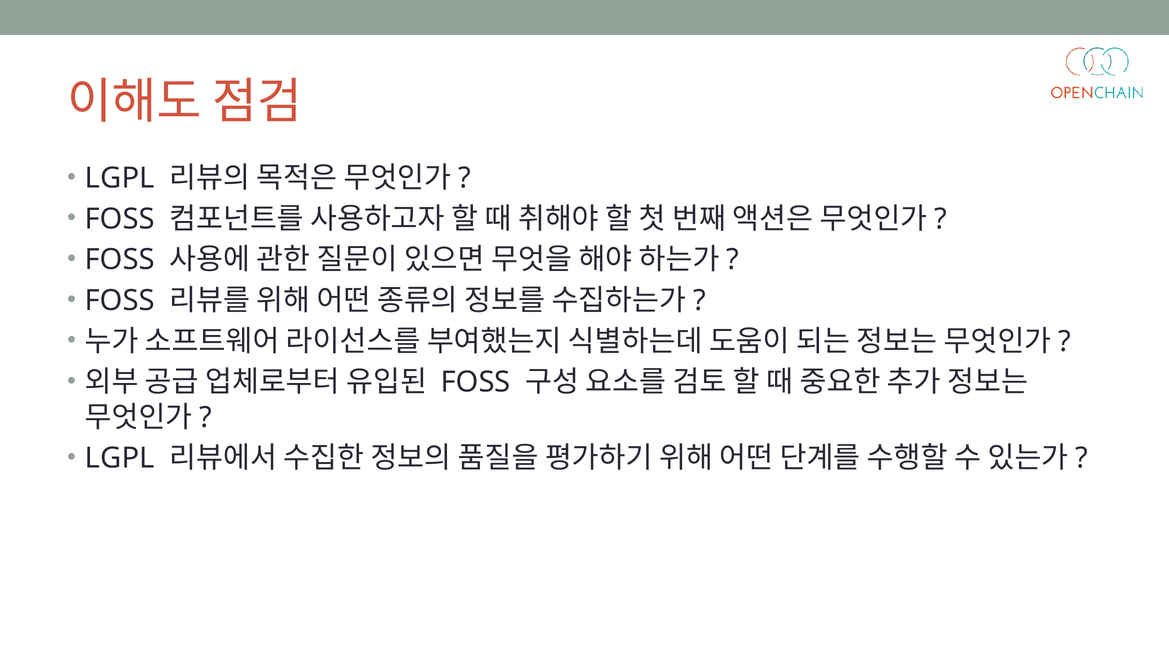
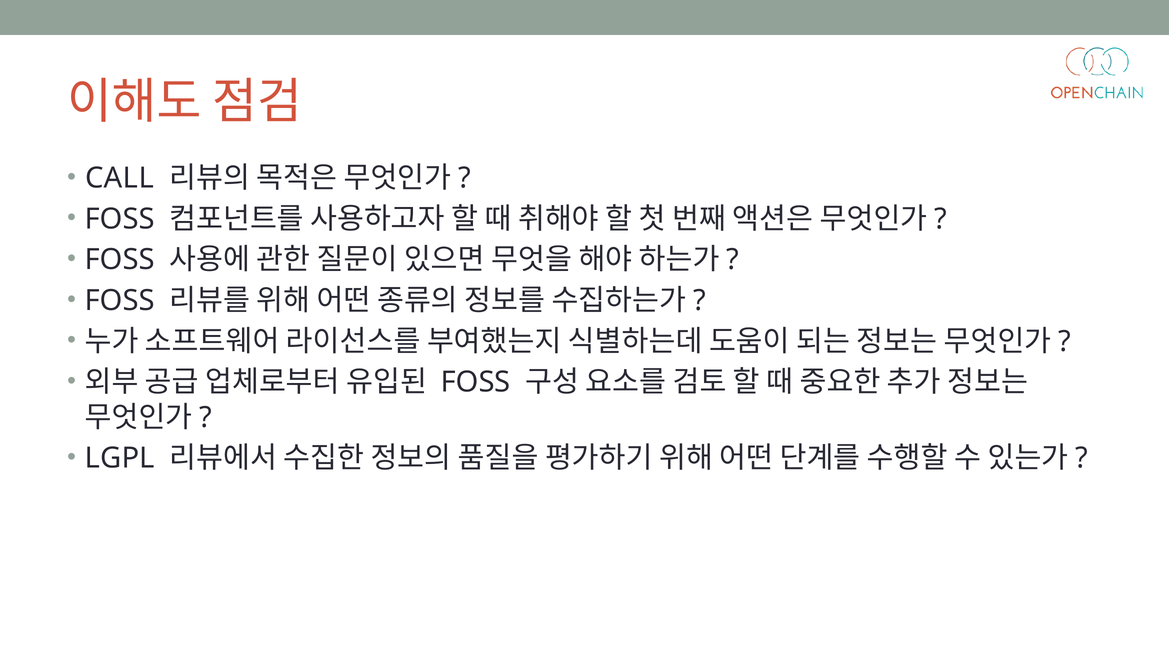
LGPL at (120, 178): LGPL -> CALL
